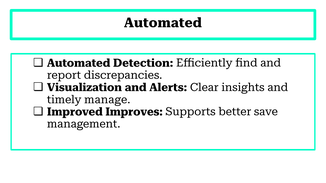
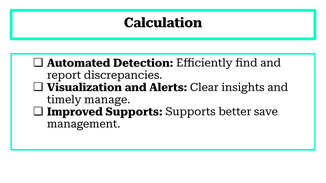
Automated at (163, 23): Automated -> Calculation
Improved Improves: Improves -> Supports
